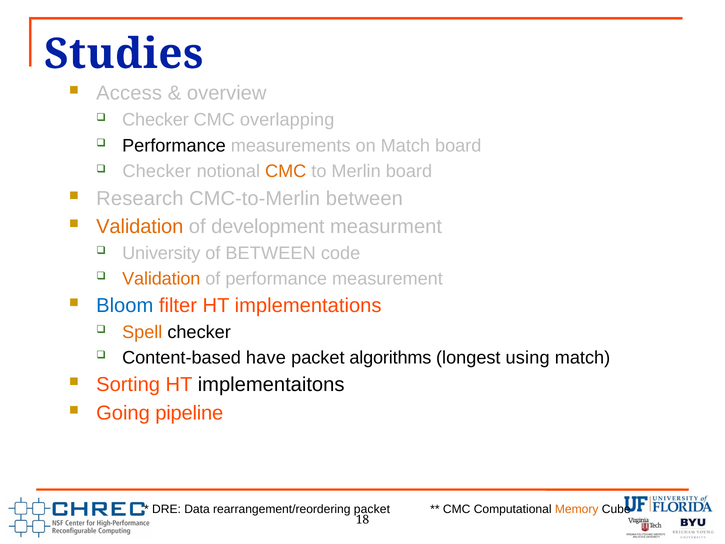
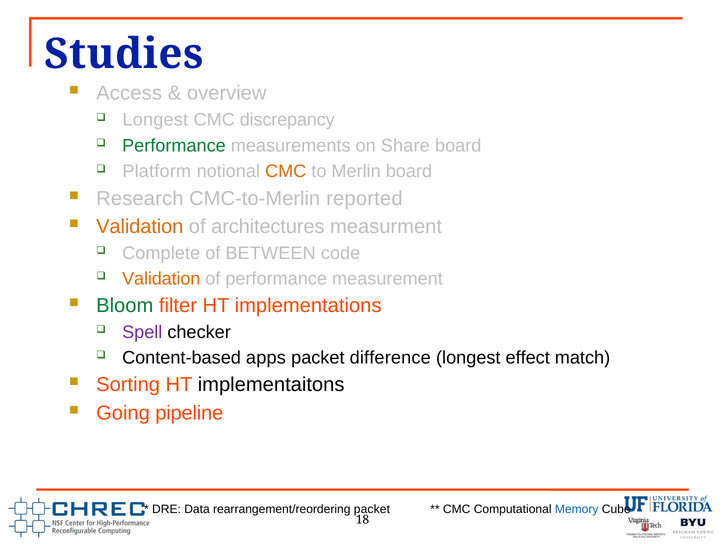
Checker at (155, 120): Checker -> Longest
overlapping: overlapping -> discrepancy
Performance at (174, 146) colour: black -> green
on Match: Match -> Share
Checker at (157, 171): Checker -> Platform
CMC-to-Merlin between: between -> reported
development: development -> architectures
University: University -> Complete
Bloom colour: blue -> green
Spell colour: orange -> purple
have: have -> apps
algorithms: algorithms -> difference
using: using -> effect
Memory colour: orange -> blue
